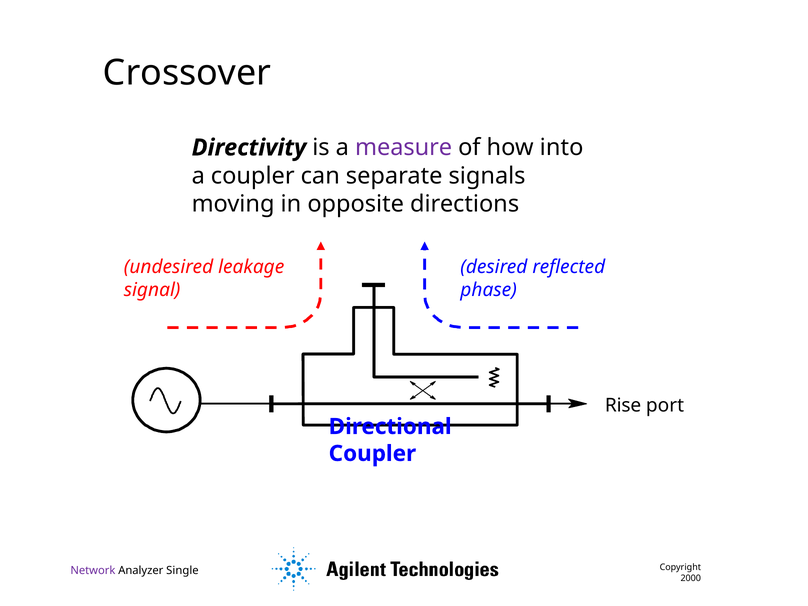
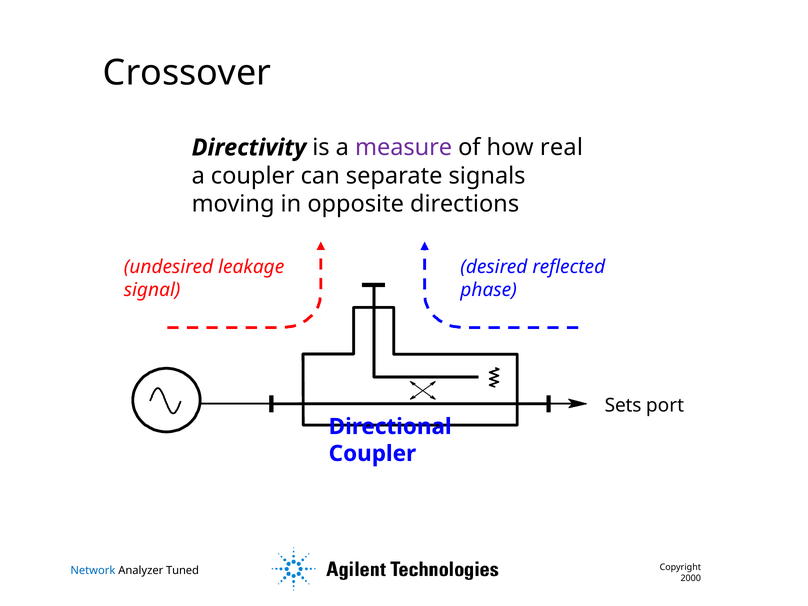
into: into -> real
Rise: Rise -> Sets
Network colour: purple -> blue
Single: Single -> Tuned
